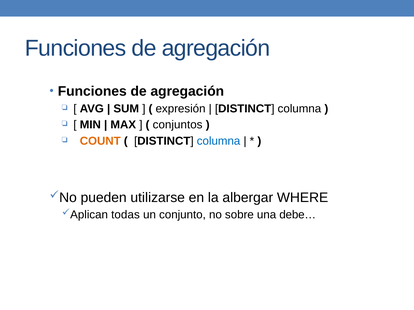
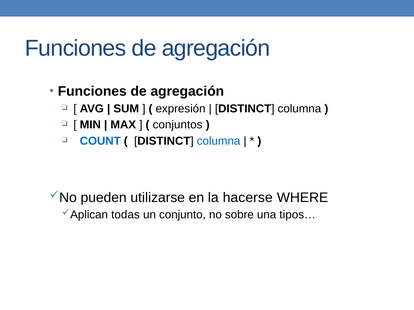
COUNT colour: orange -> blue
albergar: albergar -> hacerse
debe…: debe… -> tipos…
